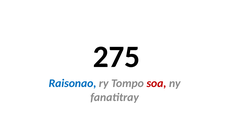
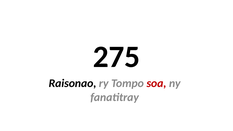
Raisonao colour: blue -> black
